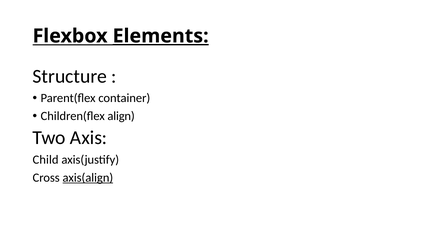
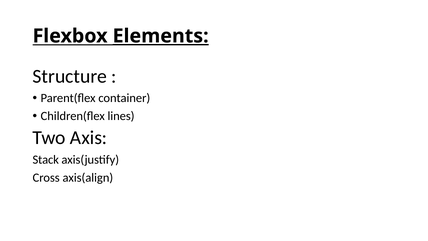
align: align -> lines
Child: Child -> Stack
axis(align underline: present -> none
